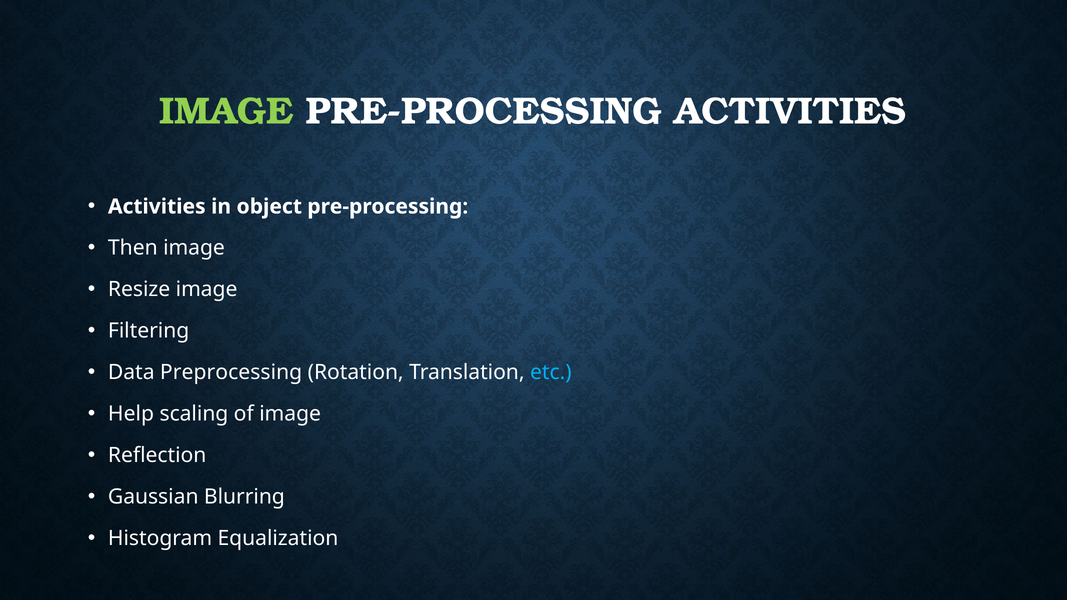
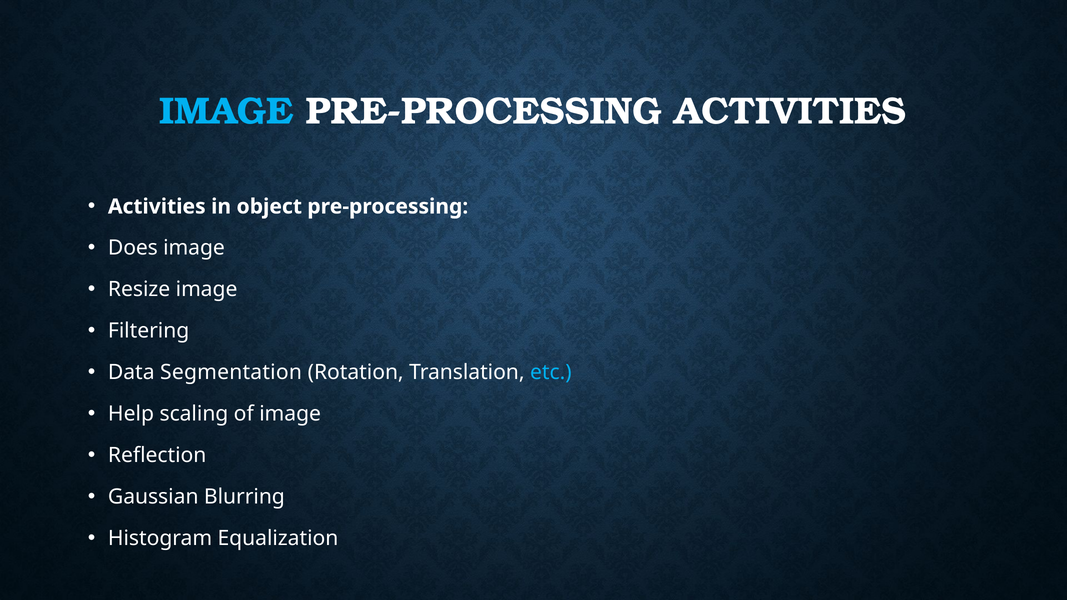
IMAGE at (226, 111) colour: light green -> light blue
Then: Then -> Does
Preprocessing: Preprocessing -> Segmentation
